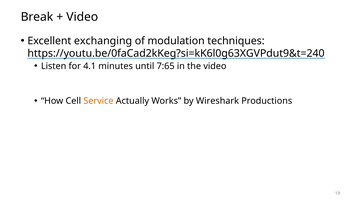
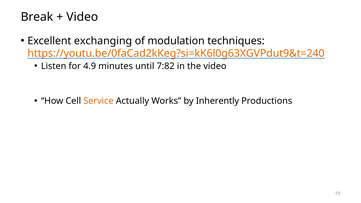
https://youtu.be/0faCad2kKeg?si=kK6l0g63XGVPdut9&t=240 colour: black -> orange
4.1: 4.1 -> 4.9
7:65: 7:65 -> 7:82
Wireshark: Wireshark -> Inherently
